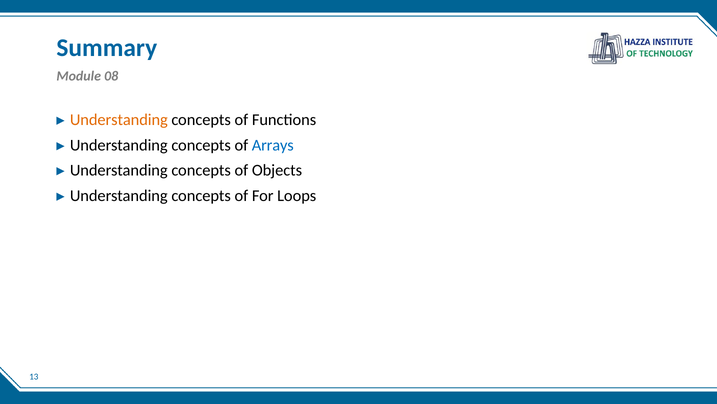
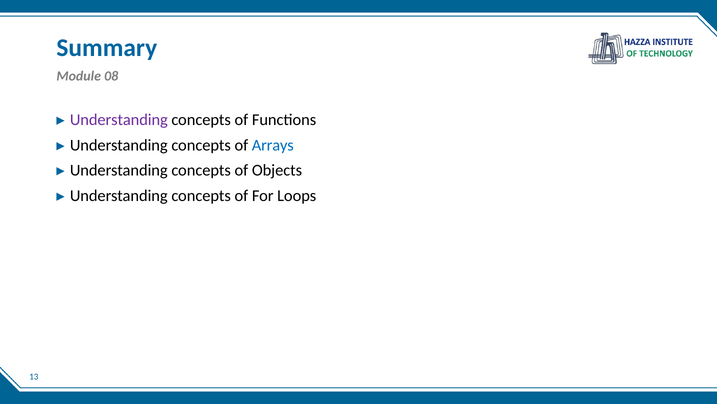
Understanding at (119, 120) colour: orange -> purple
